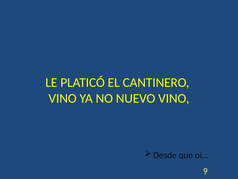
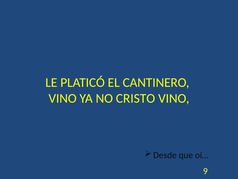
NUEVO: NUEVO -> CRISTO
